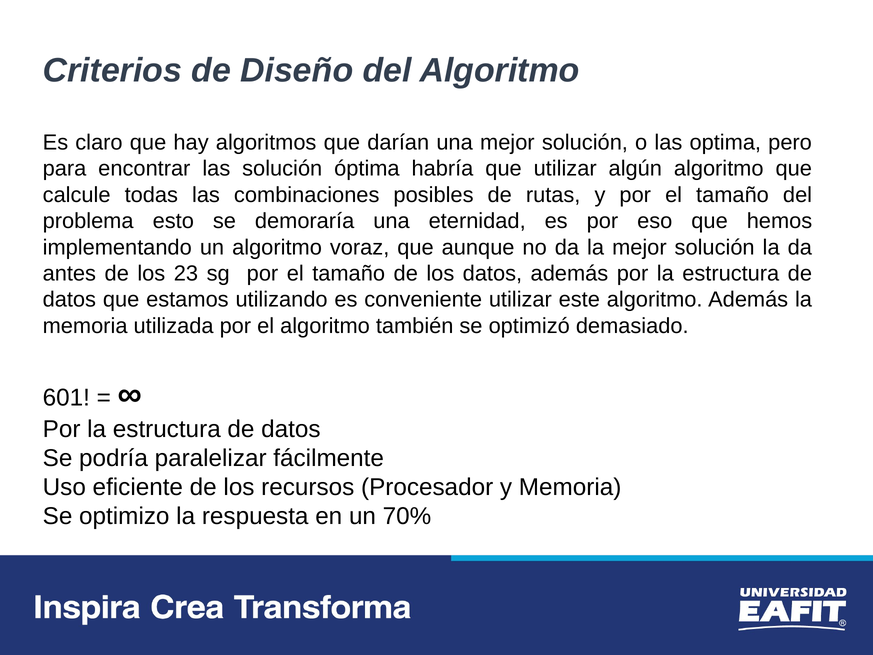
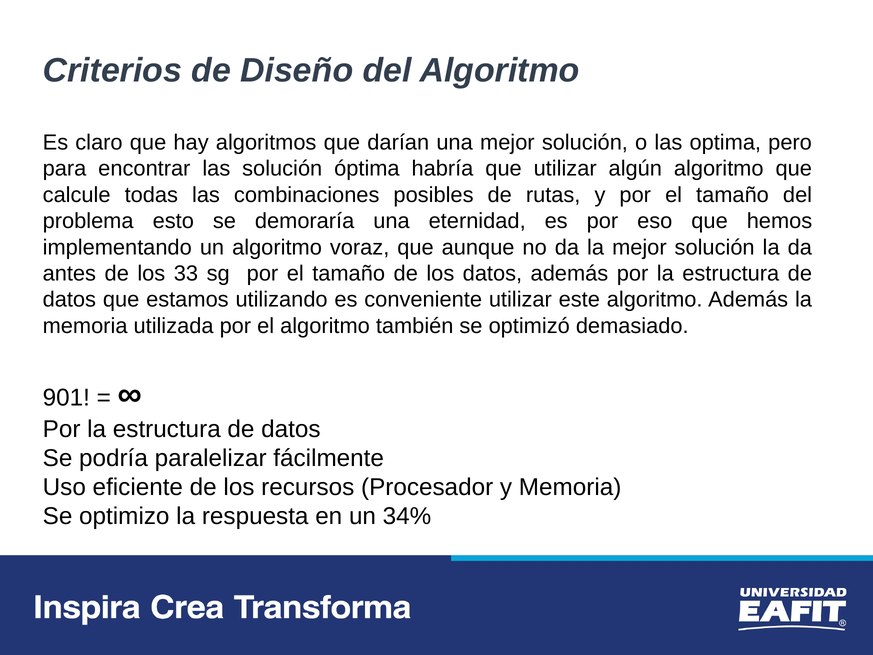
23: 23 -> 33
601: 601 -> 901
70%: 70% -> 34%
